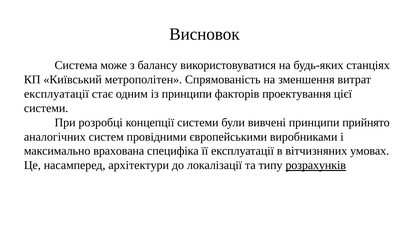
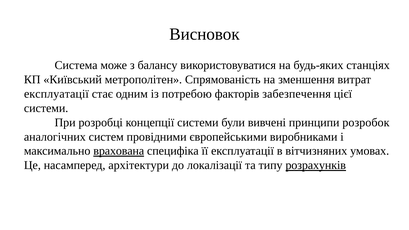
із принципи: принципи -> потребою
проектування: проектування -> забезпечення
прийнято: прийнято -> розробок
врахована underline: none -> present
